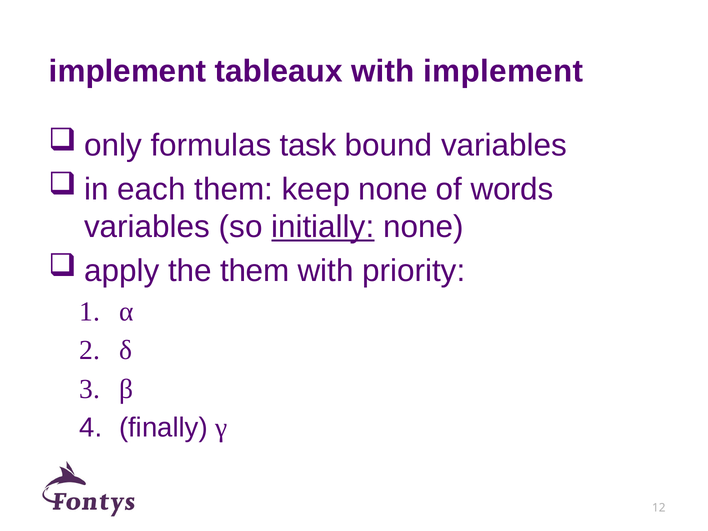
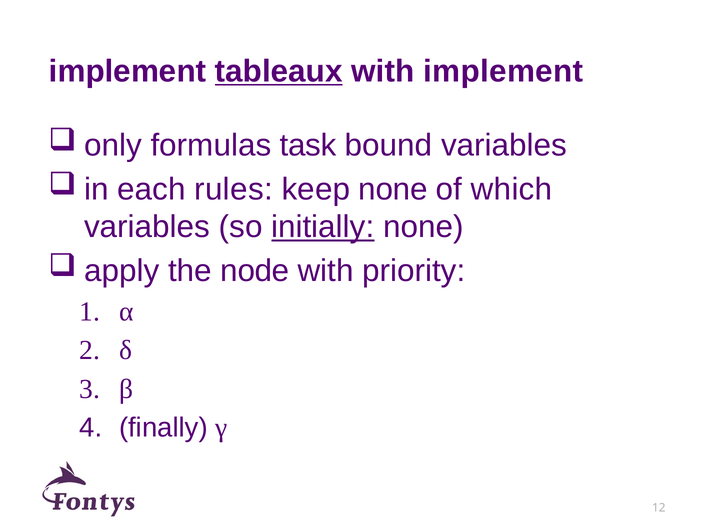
tableaux underline: none -> present
each them: them -> rules
words: words -> which
the them: them -> node
